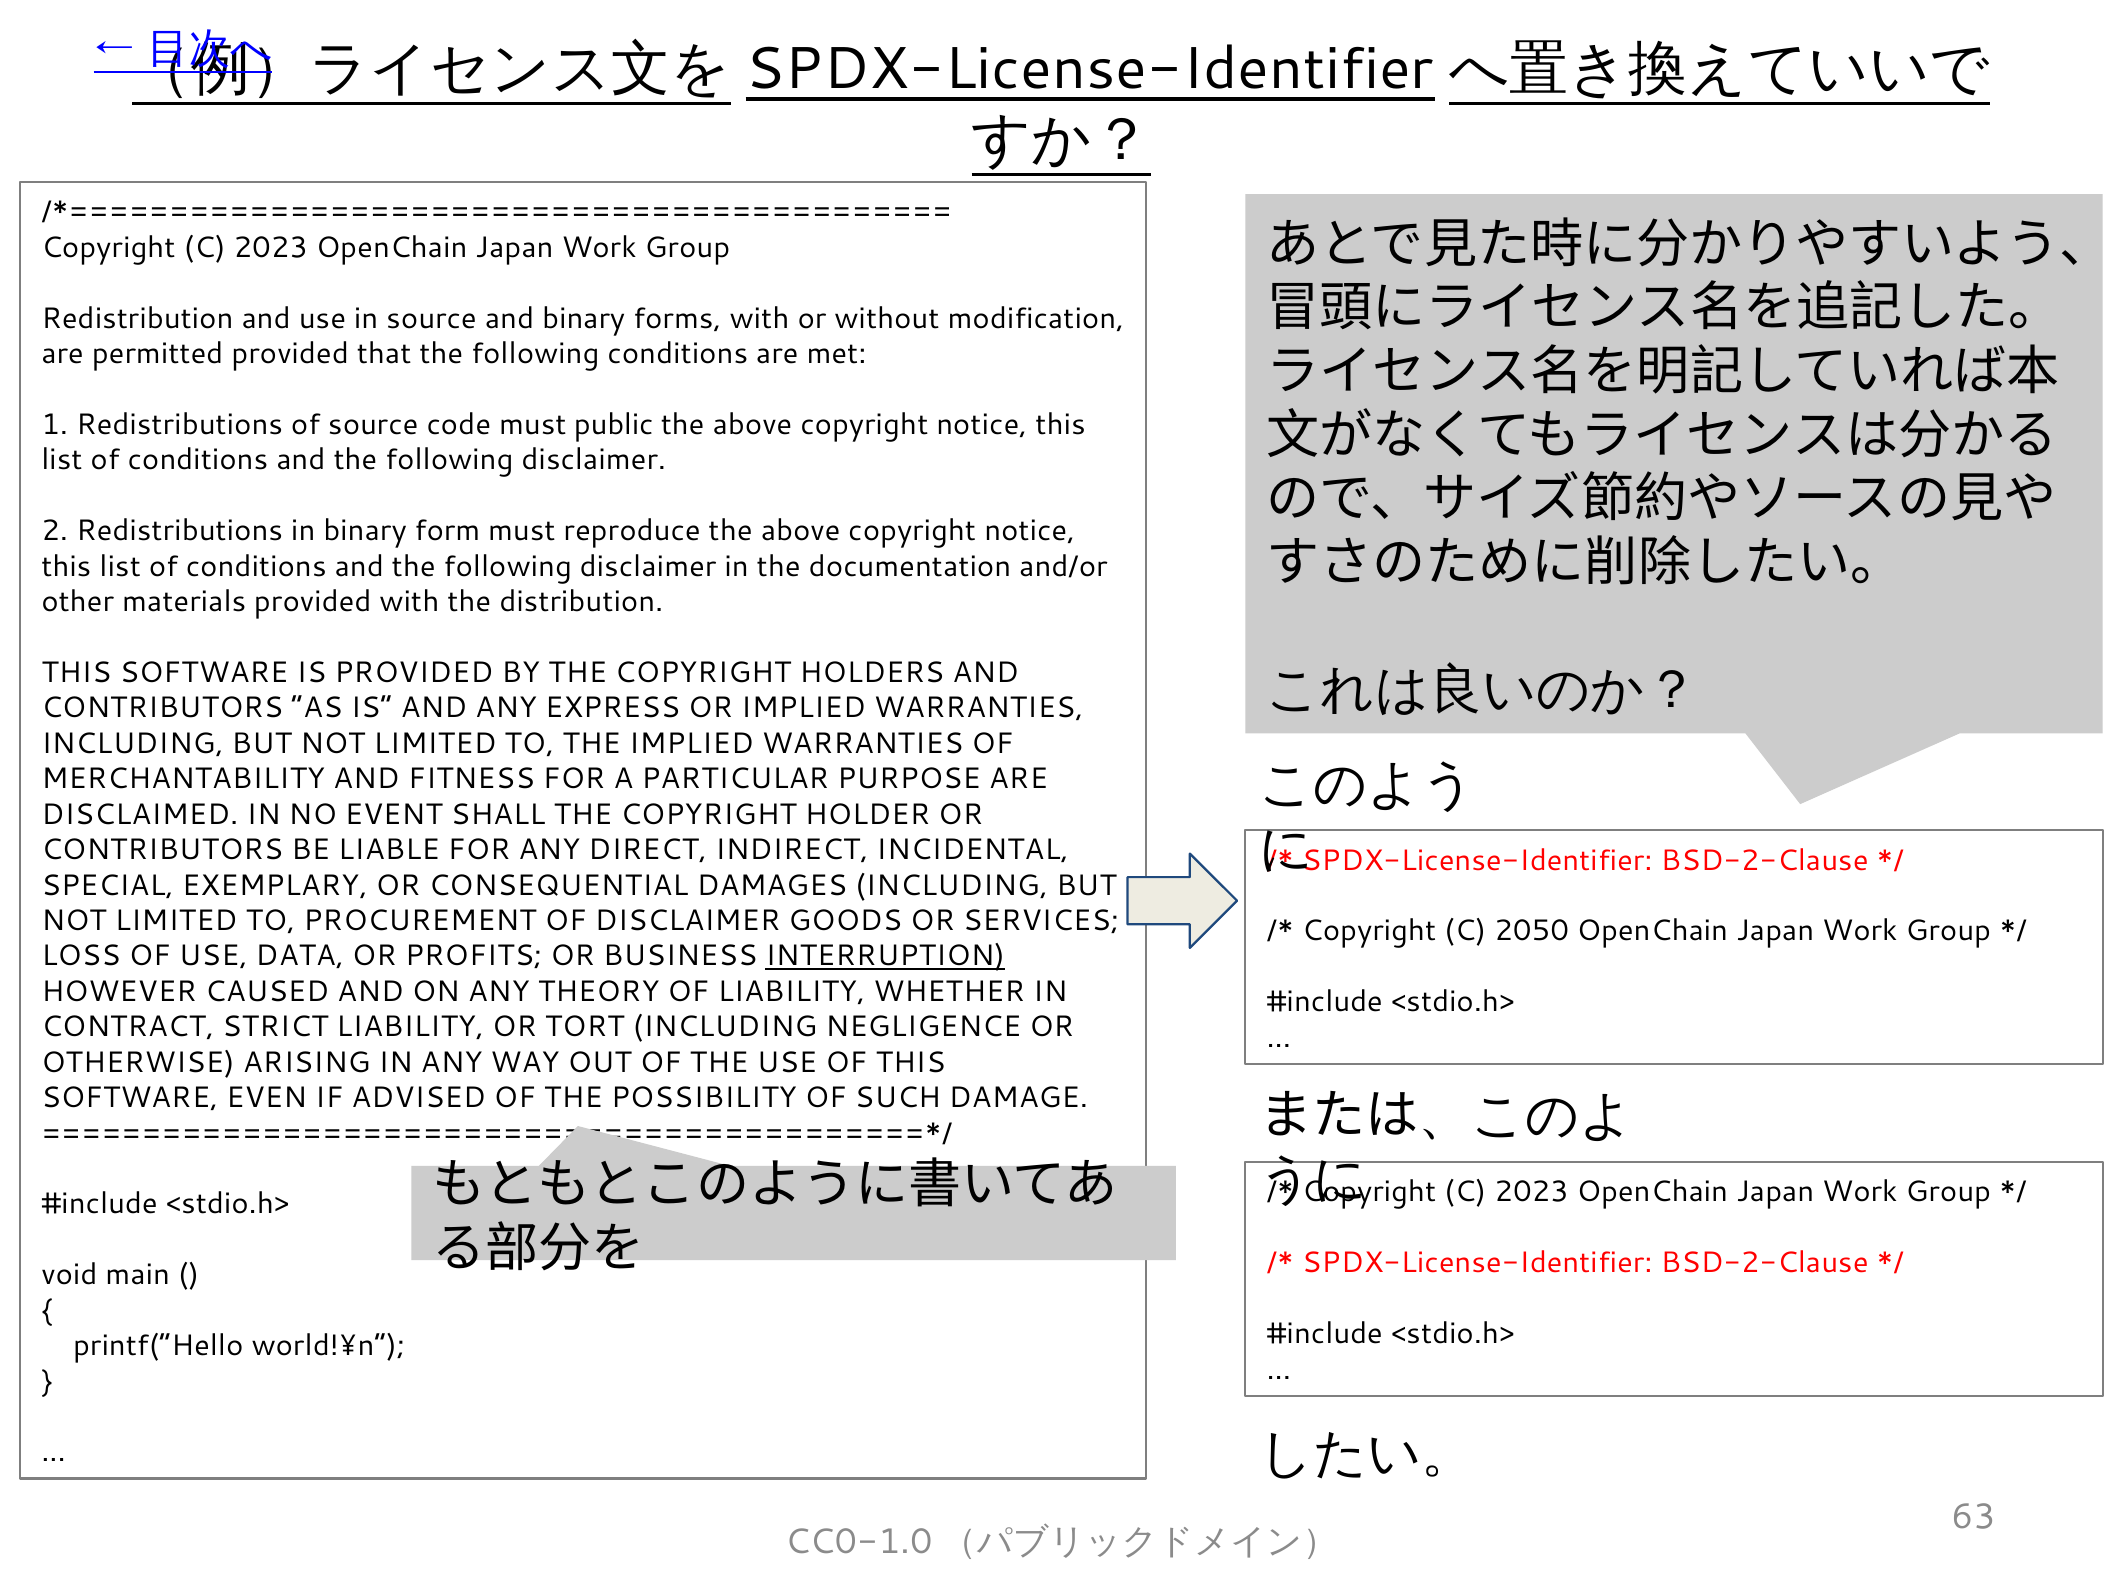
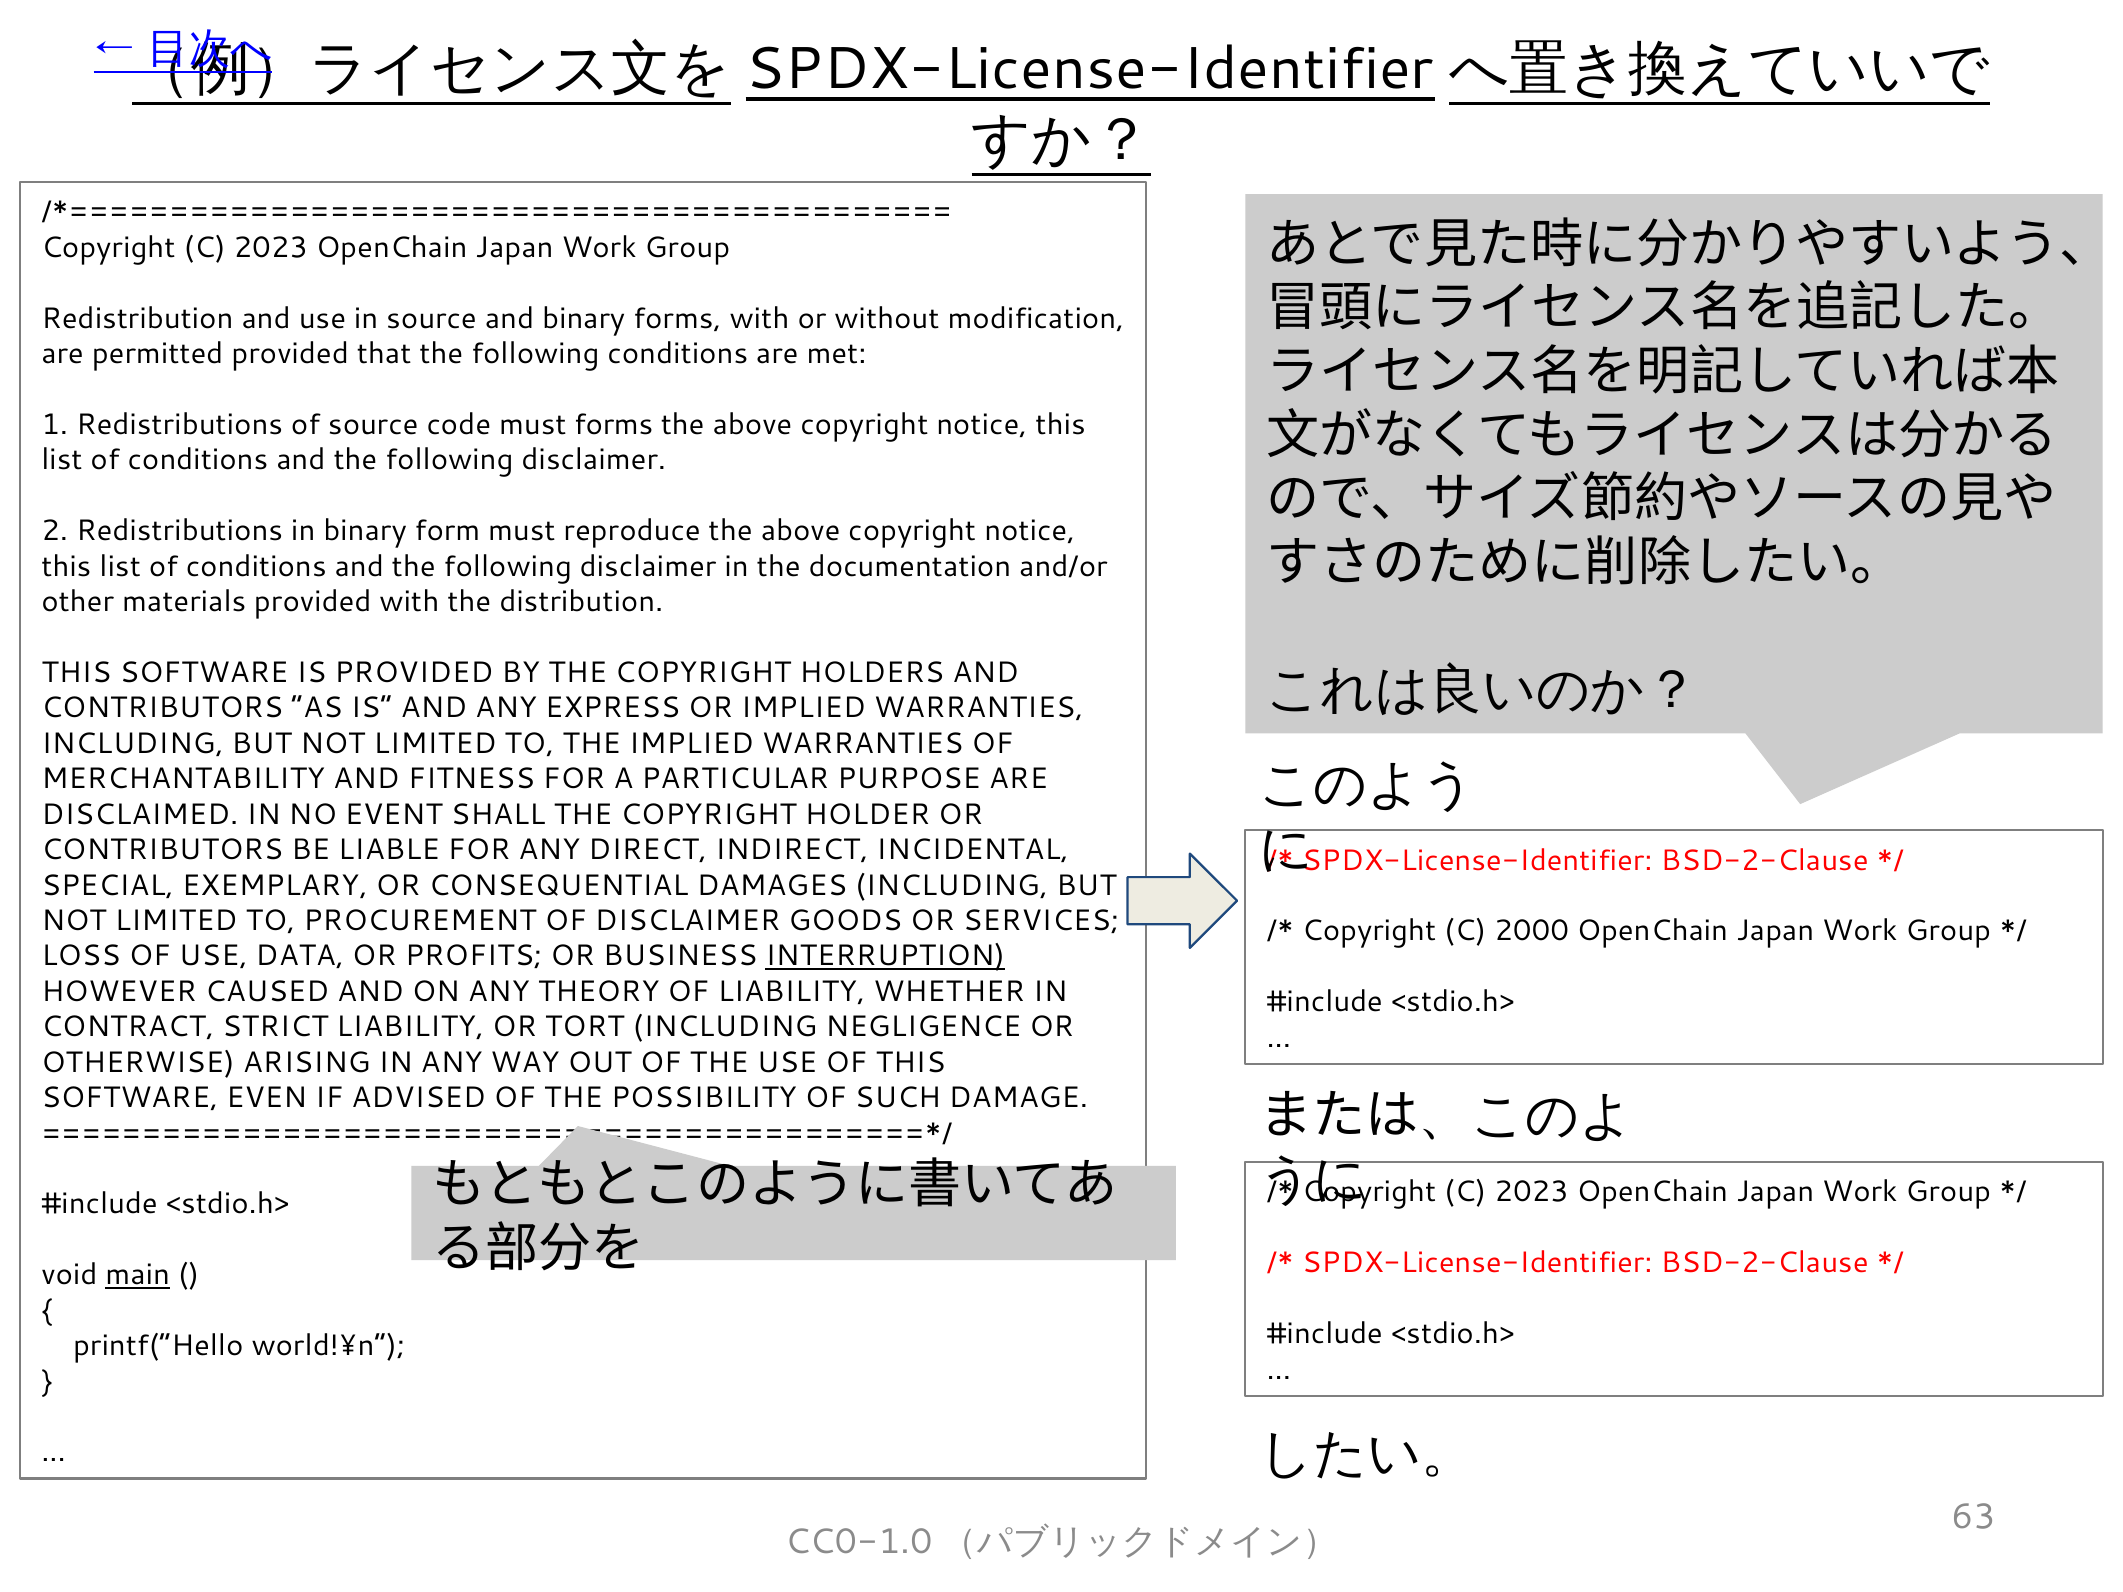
must public: public -> forms
2050: 2050 -> 2000
main underline: none -> present
